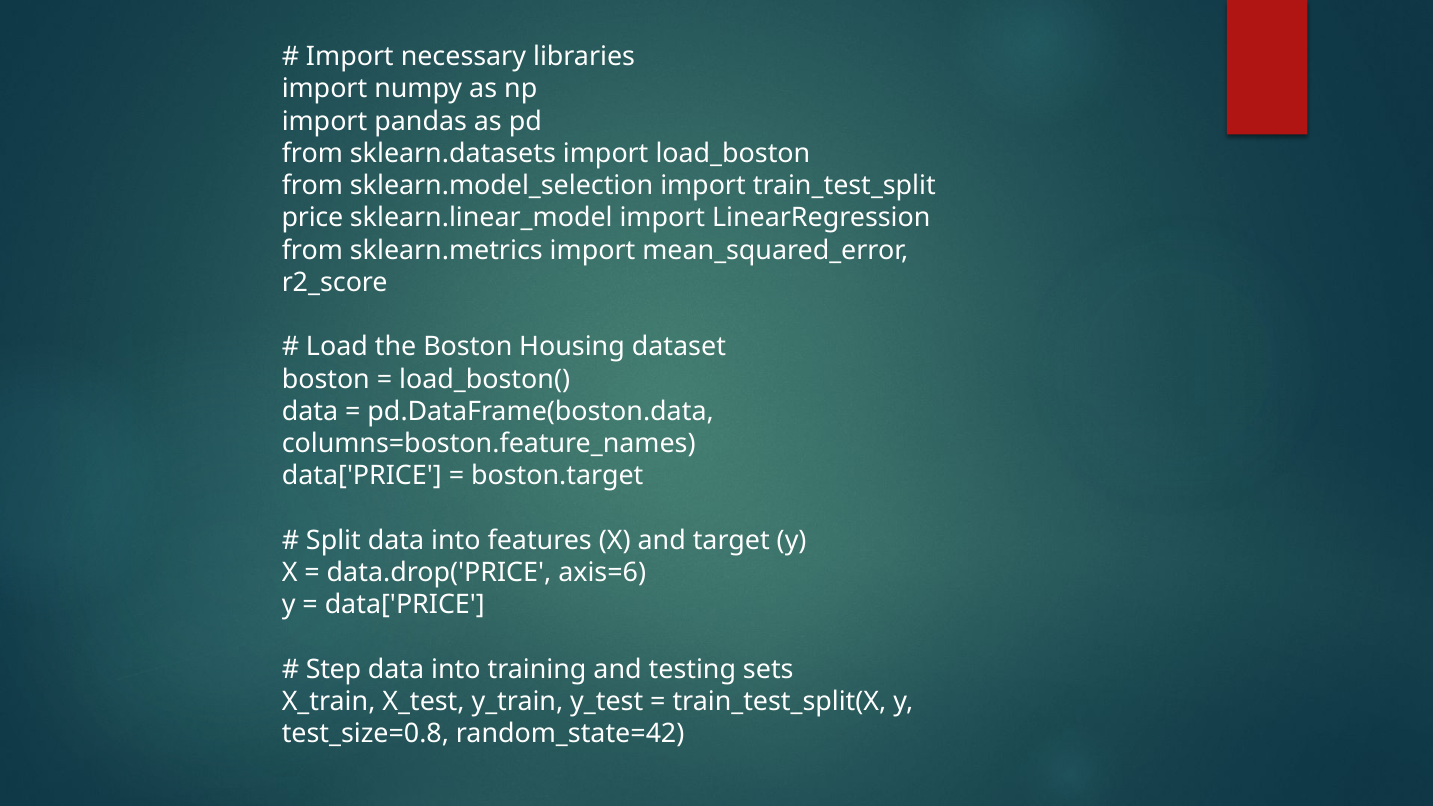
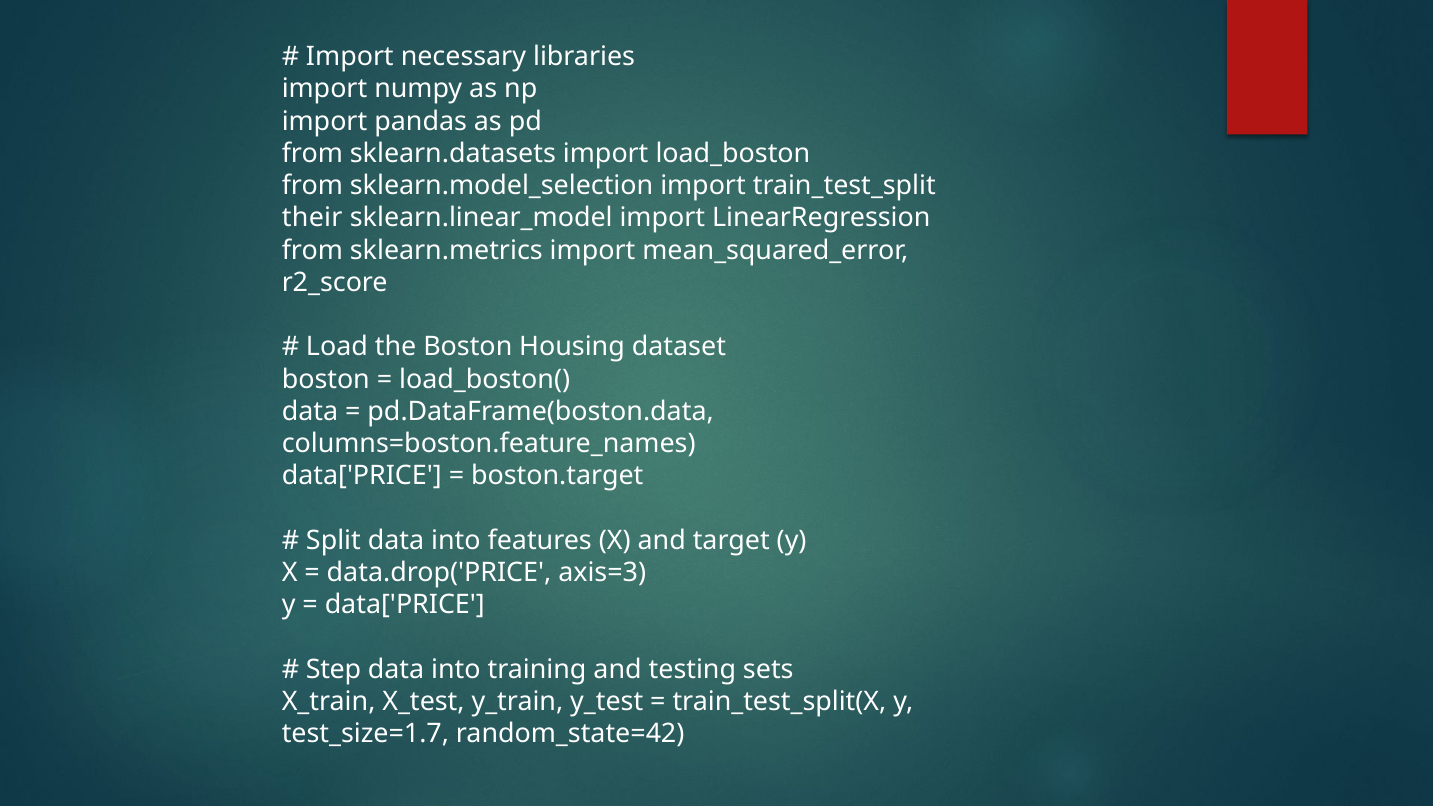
price: price -> their
axis=6: axis=6 -> axis=3
test_size=0.8: test_size=0.8 -> test_size=1.7
